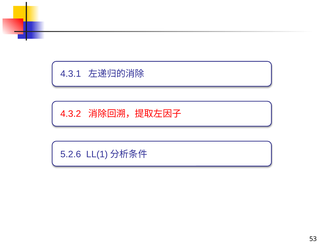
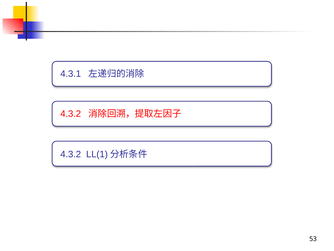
5.2.6 at (71, 154): 5.2.6 -> 4.3.2
